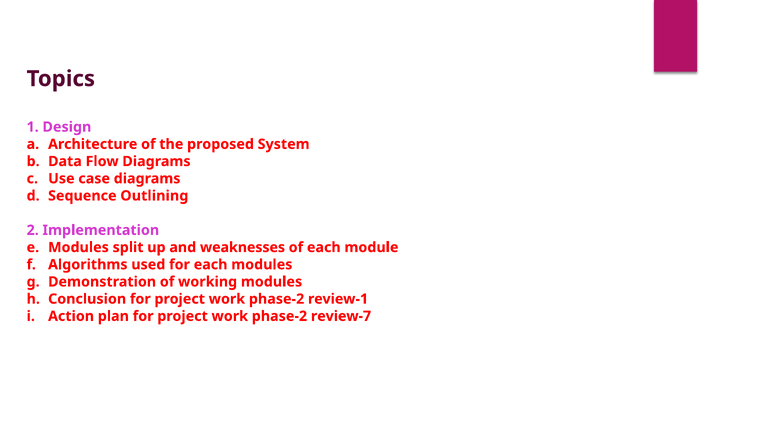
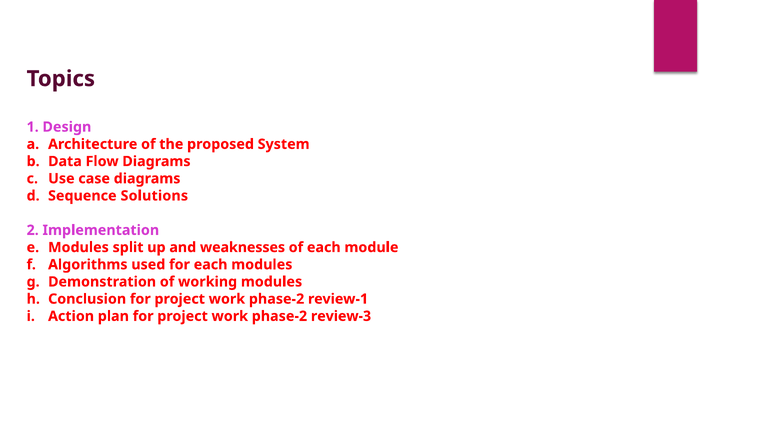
Outlining: Outlining -> Solutions
review-7: review-7 -> review-3
